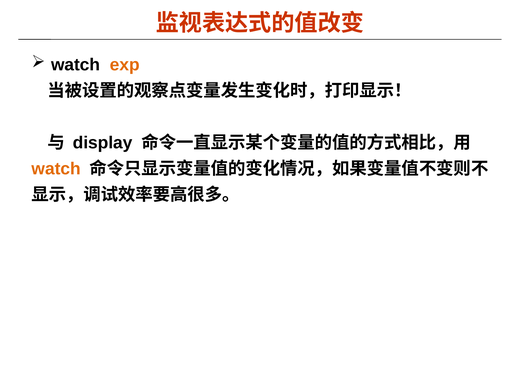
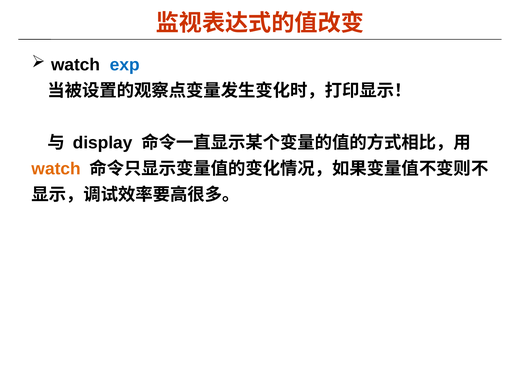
exp colour: orange -> blue
